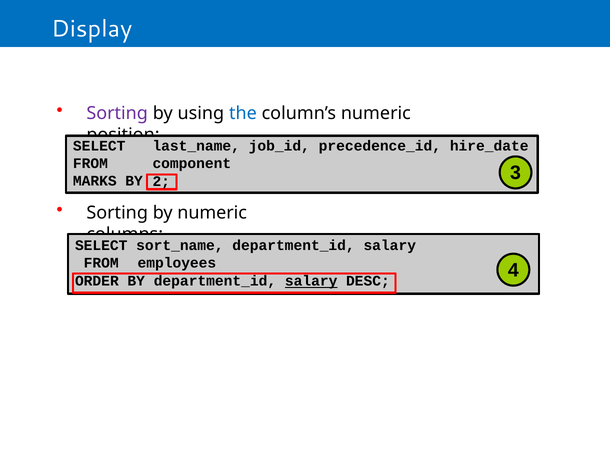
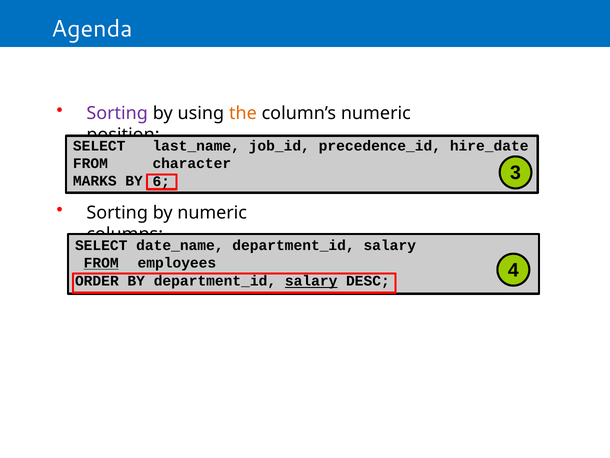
Display: Display -> Agenda
the colour: blue -> orange
component: component -> character
2: 2 -> 6
sort_name: sort_name -> date_name
FROM at (101, 263) underline: none -> present
